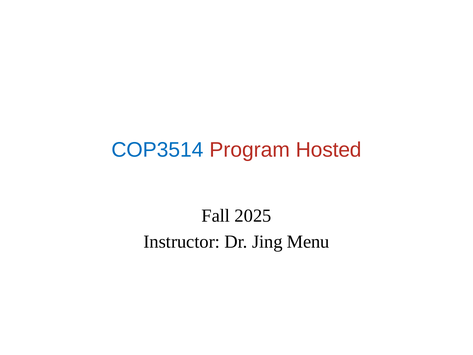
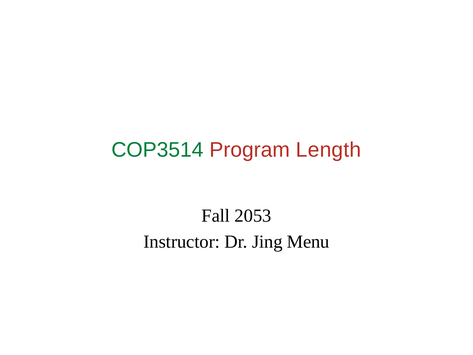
COP3514 colour: blue -> green
Hosted: Hosted -> Length
2025: 2025 -> 2053
